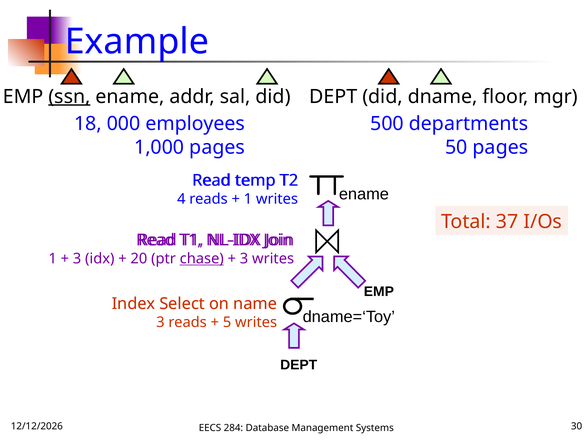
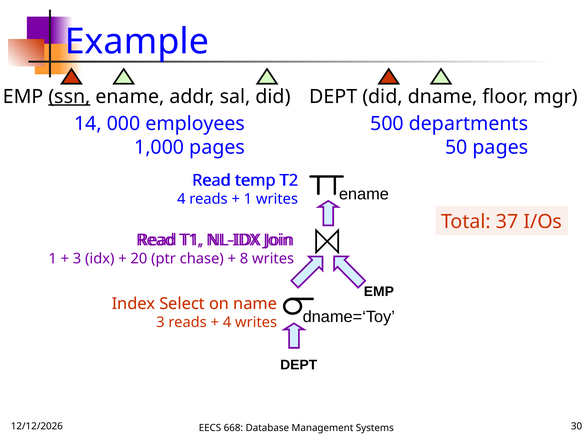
18: 18 -> 14
chase underline: present -> none
3 at (244, 259): 3 -> 8
5 at (227, 322): 5 -> 4
284: 284 -> 668
